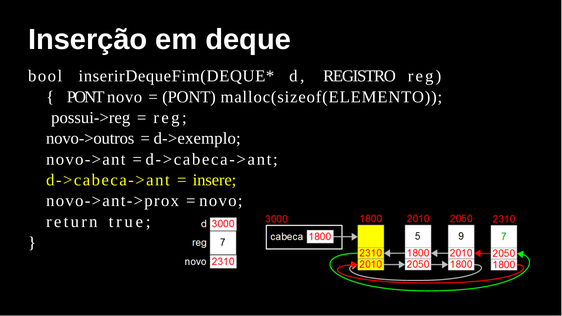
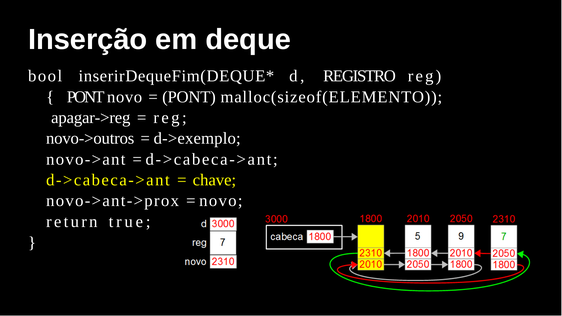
possui->reg: possui->reg -> apagar->reg
insere: insere -> chave
